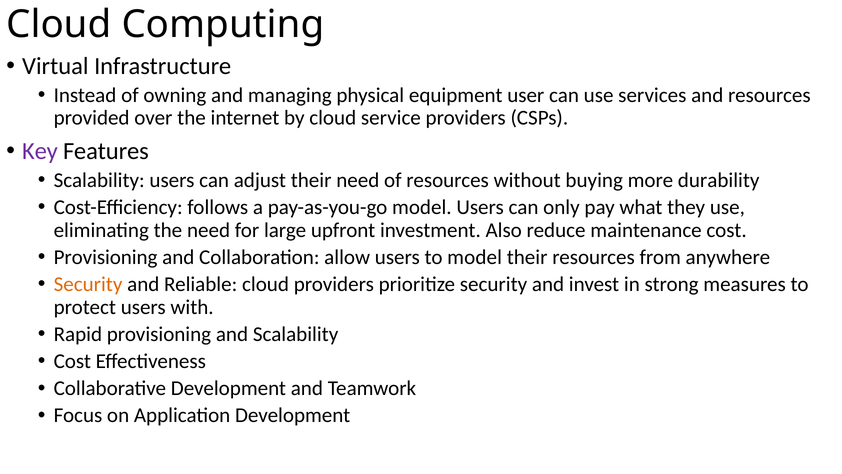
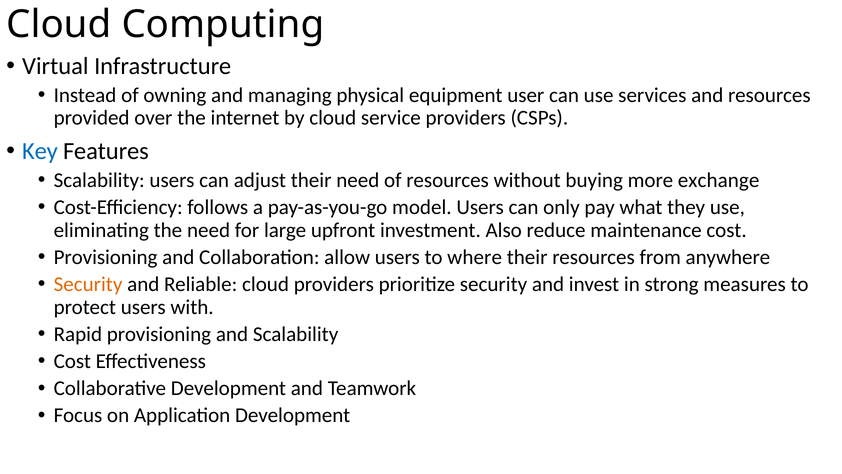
Key colour: purple -> blue
durability: durability -> exchange
to model: model -> where
